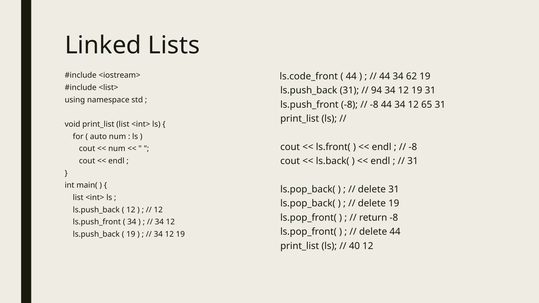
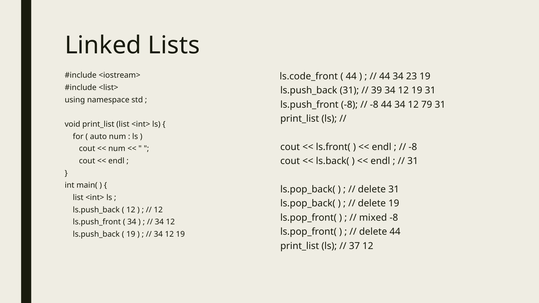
62: 62 -> 23
94: 94 -> 39
65: 65 -> 79
return: return -> mixed
40: 40 -> 37
